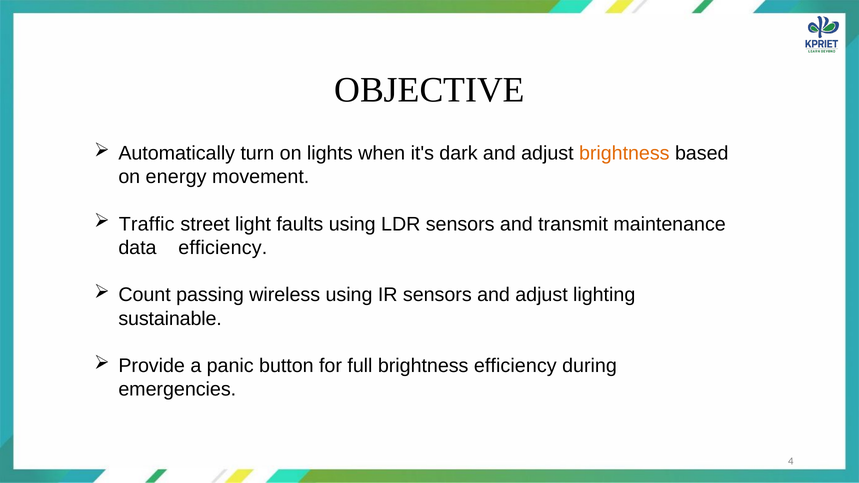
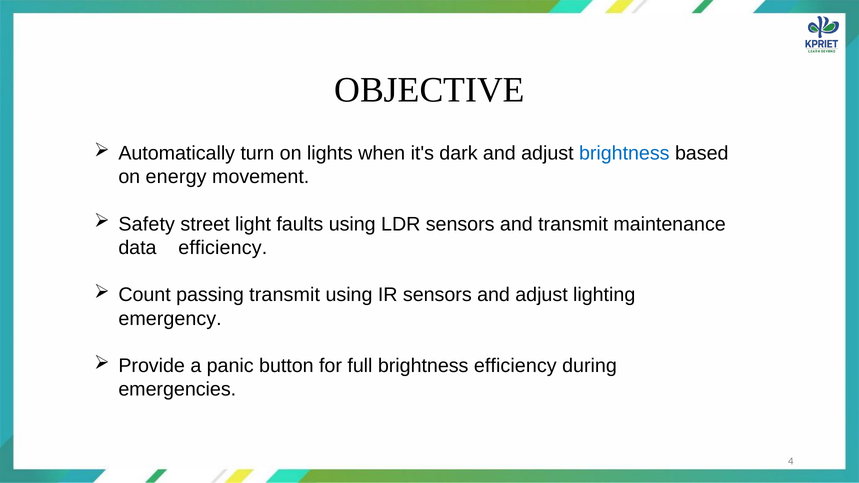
brightness at (624, 153) colour: orange -> blue
Traffic: Traffic -> Safety
passing wireless: wireless -> transmit
sustainable: sustainable -> emergency
